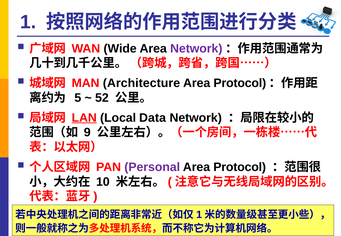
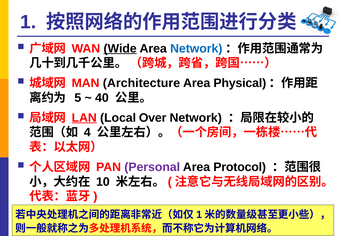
Wide underline: none -> present
Network at (196, 48) colour: purple -> blue
Protocol at (240, 83): Protocol -> Physical
52: 52 -> 40
Data: Data -> Over
9: 9 -> 4
